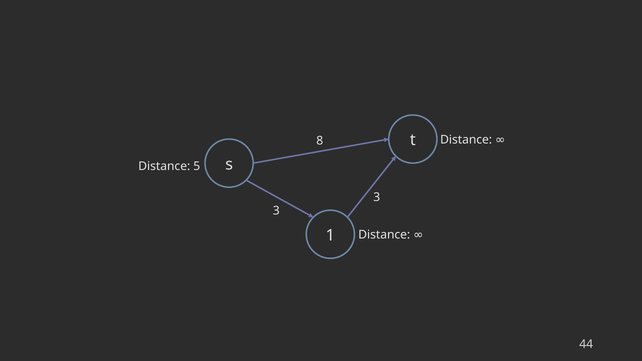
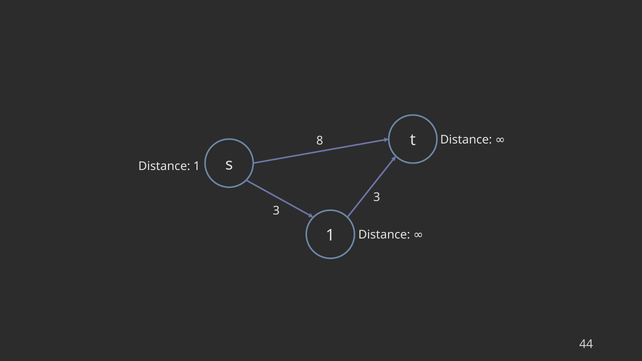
Distance 5: 5 -> 1
